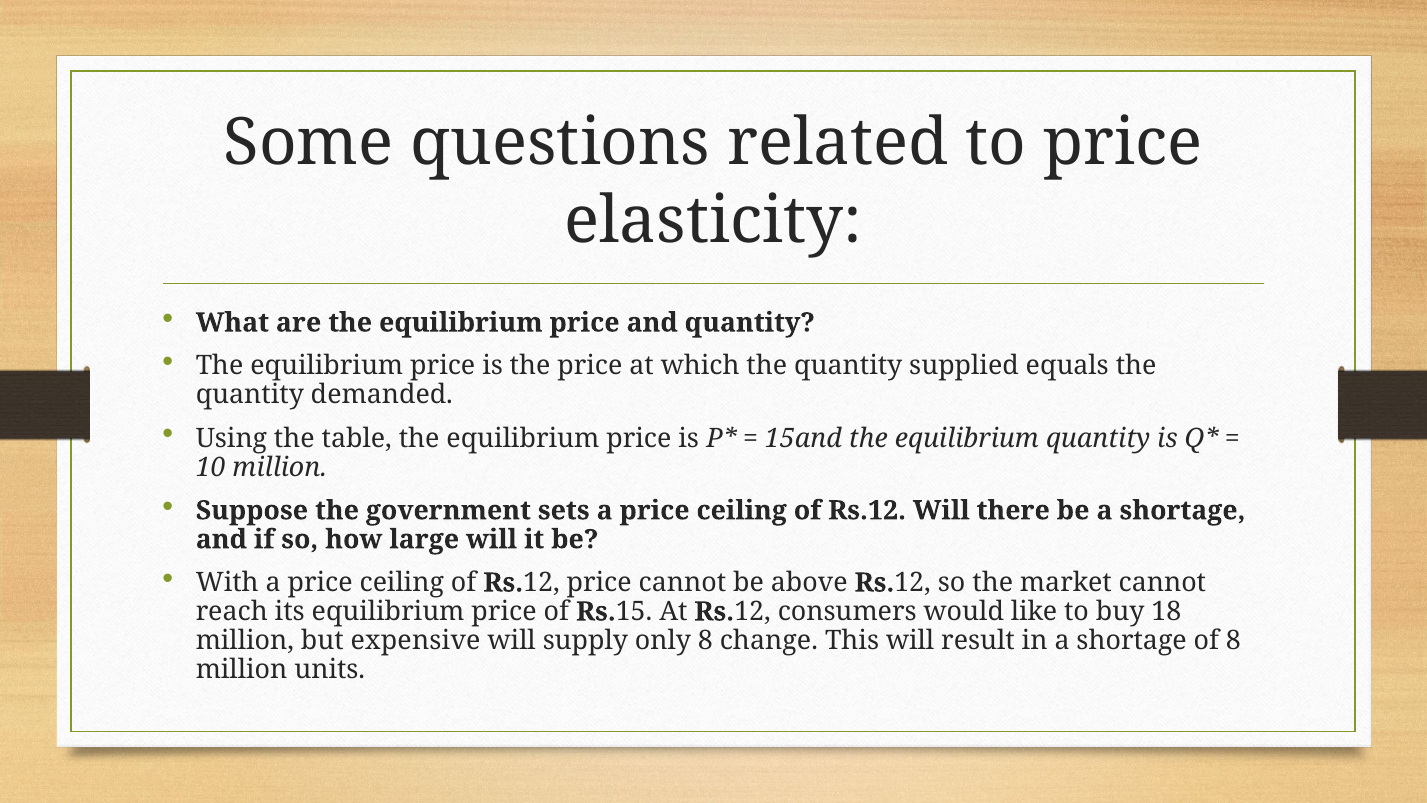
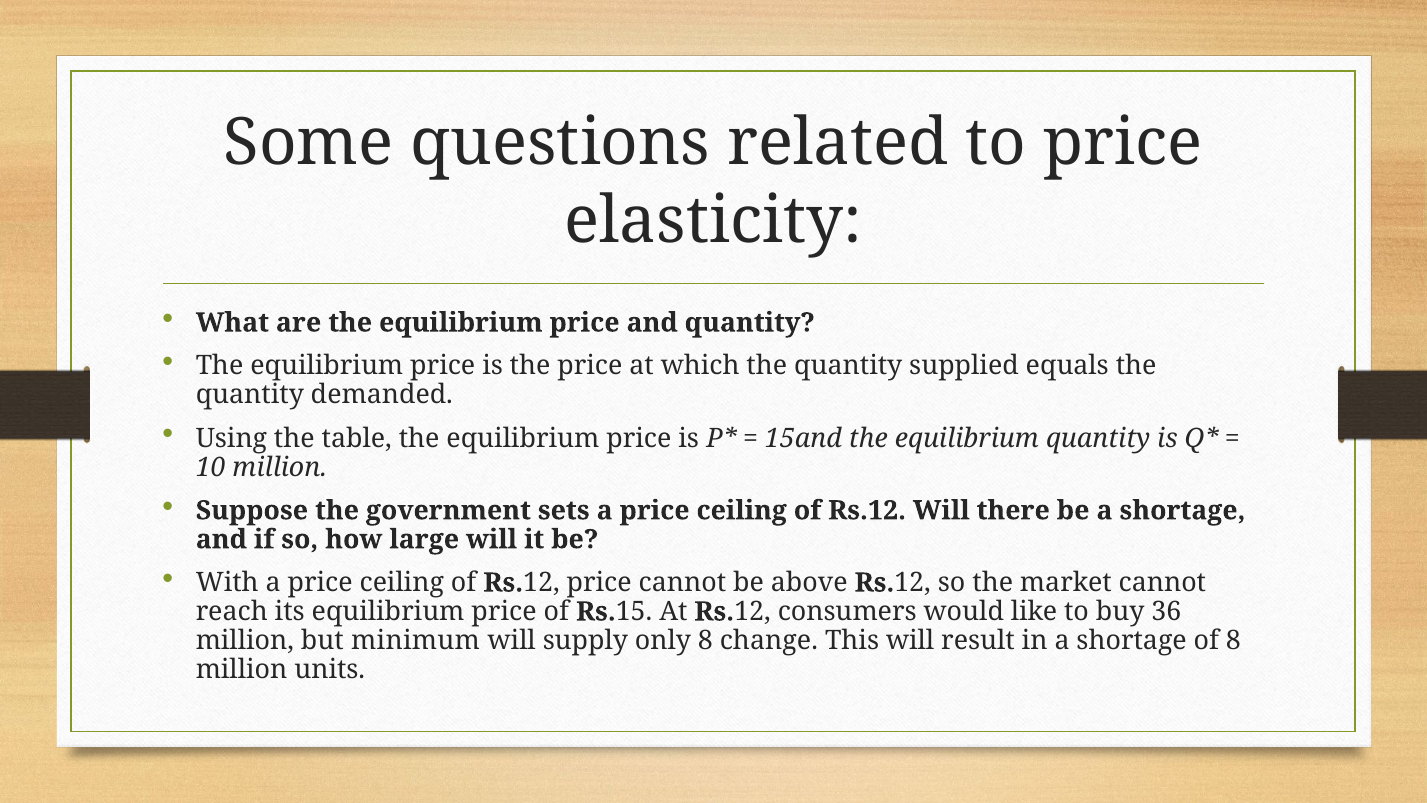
18: 18 -> 36
expensive: expensive -> minimum
